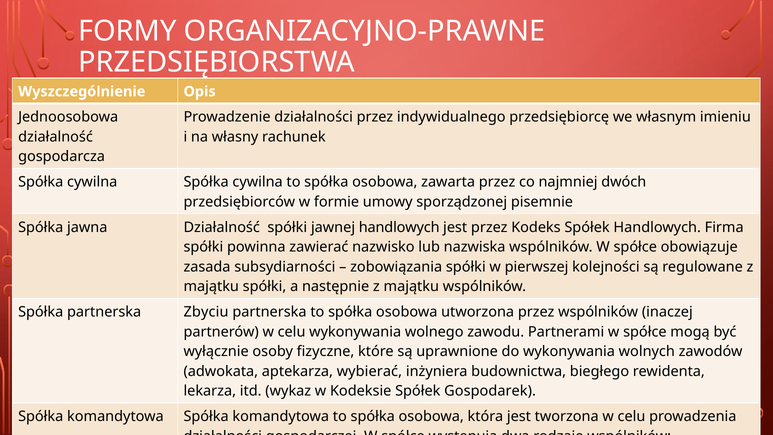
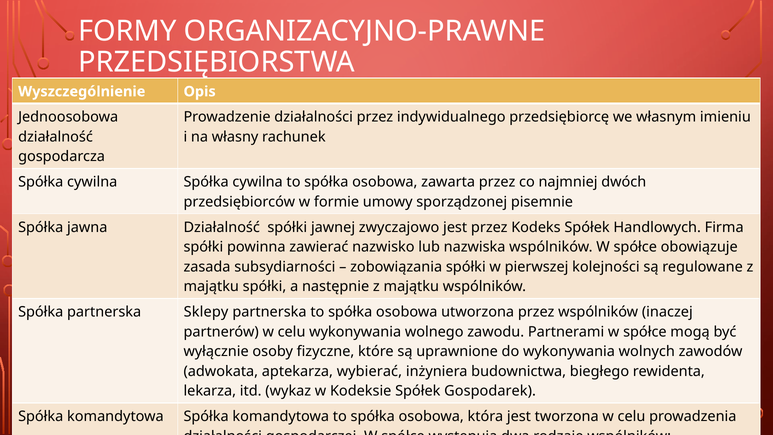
jawnej handlowych: handlowych -> zwyczajowo
Zbyciu: Zbyciu -> Sklepy
